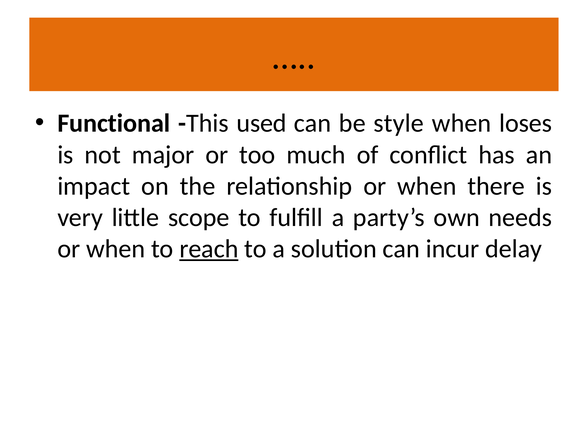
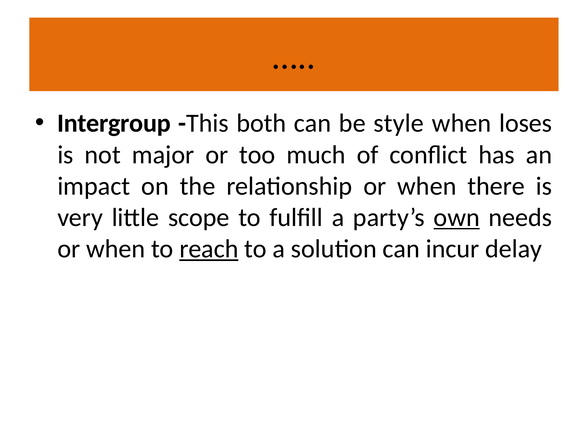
Functional: Functional -> Intergroup
used: used -> both
own underline: none -> present
